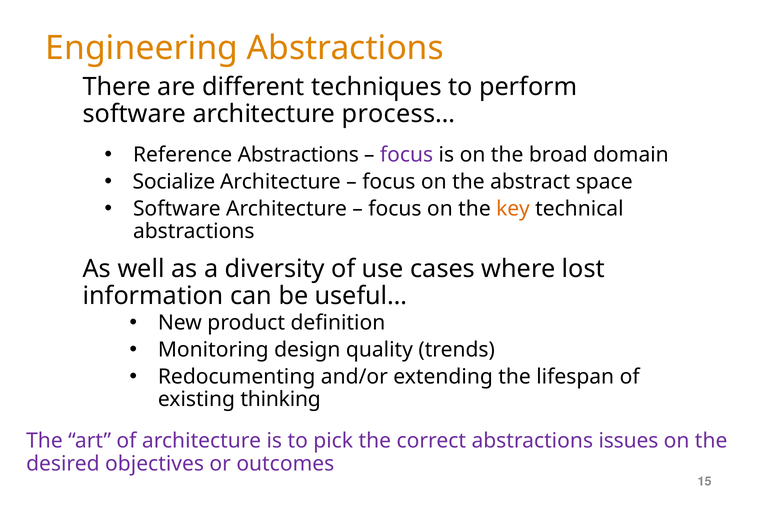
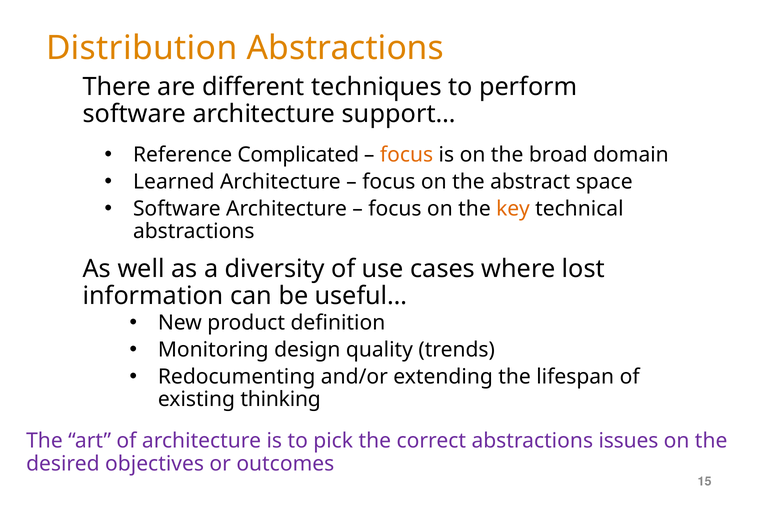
Engineering: Engineering -> Distribution
process…: process… -> support…
Reference Abstractions: Abstractions -> Complicated
focus at (407, 155) colour: purple -> orange
Socialize: Socialize -> Learned
